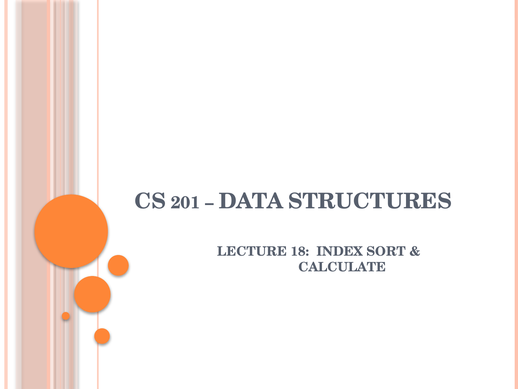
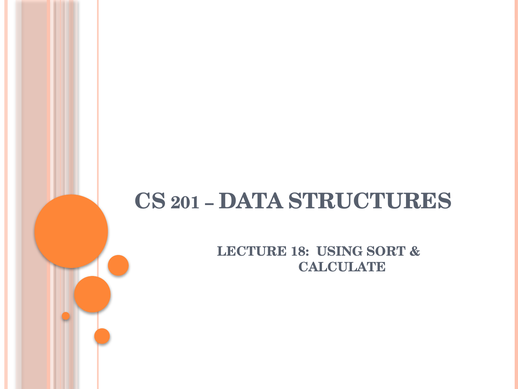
INDEX: INDEX -> USING
